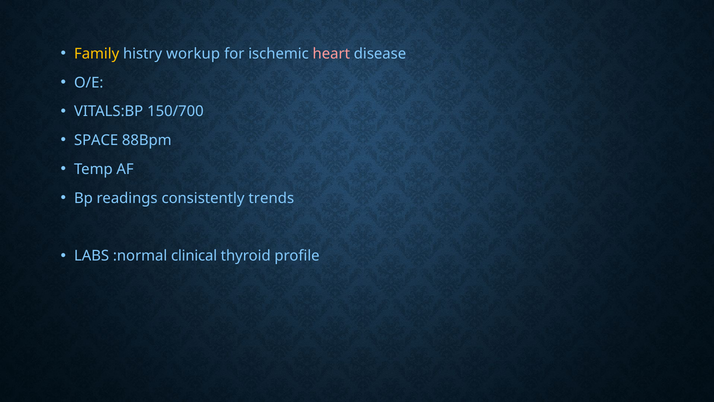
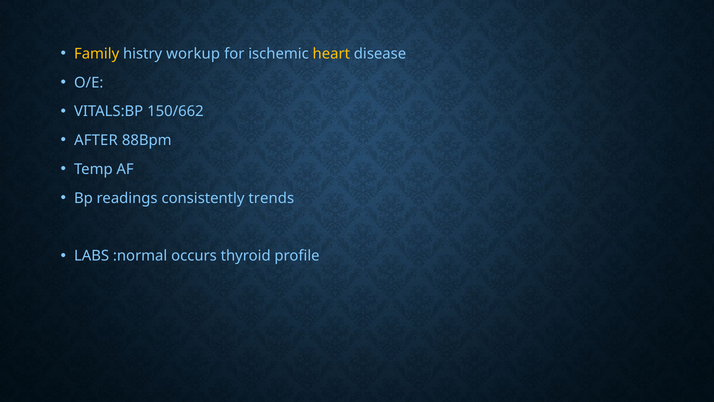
heart colour: pink -> yellow
150/700: 150/700 -> 150/662
SPACE: SPACE -> AFTER
clinical: clinical -> occurs
